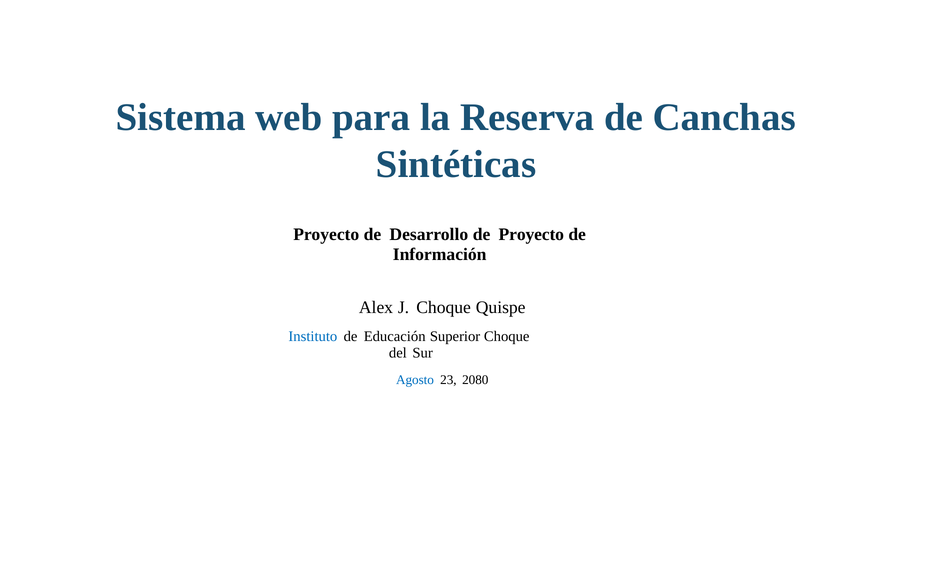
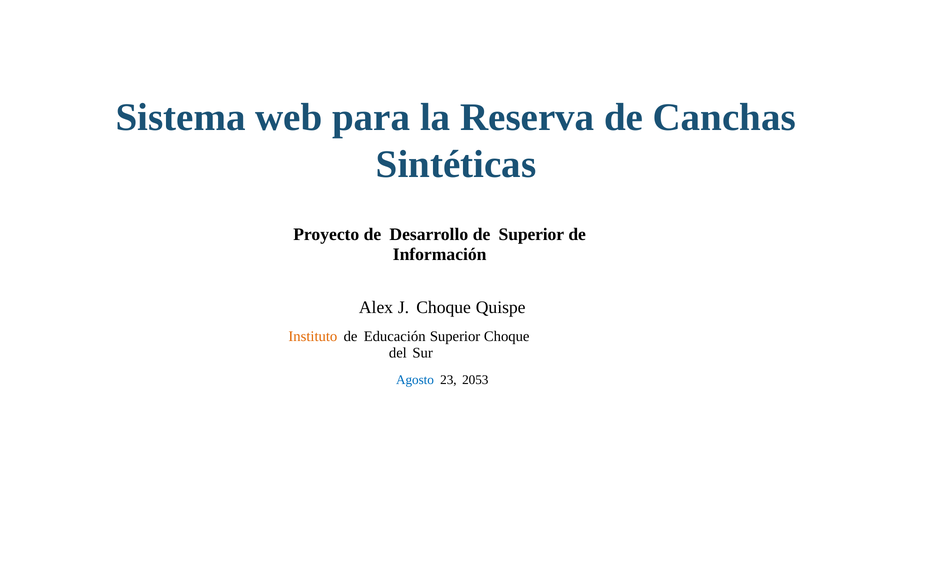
de Proyecto: Proyecto -> Superior
Instituto colour: blue -> orange
2080: 2080 -> 2053
